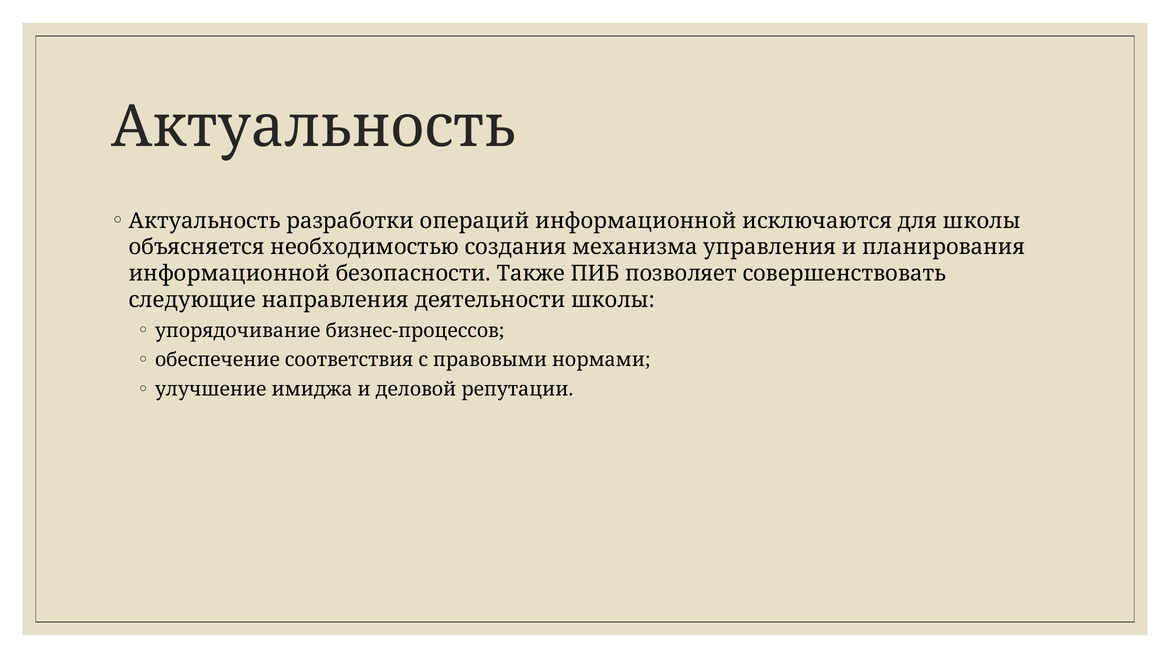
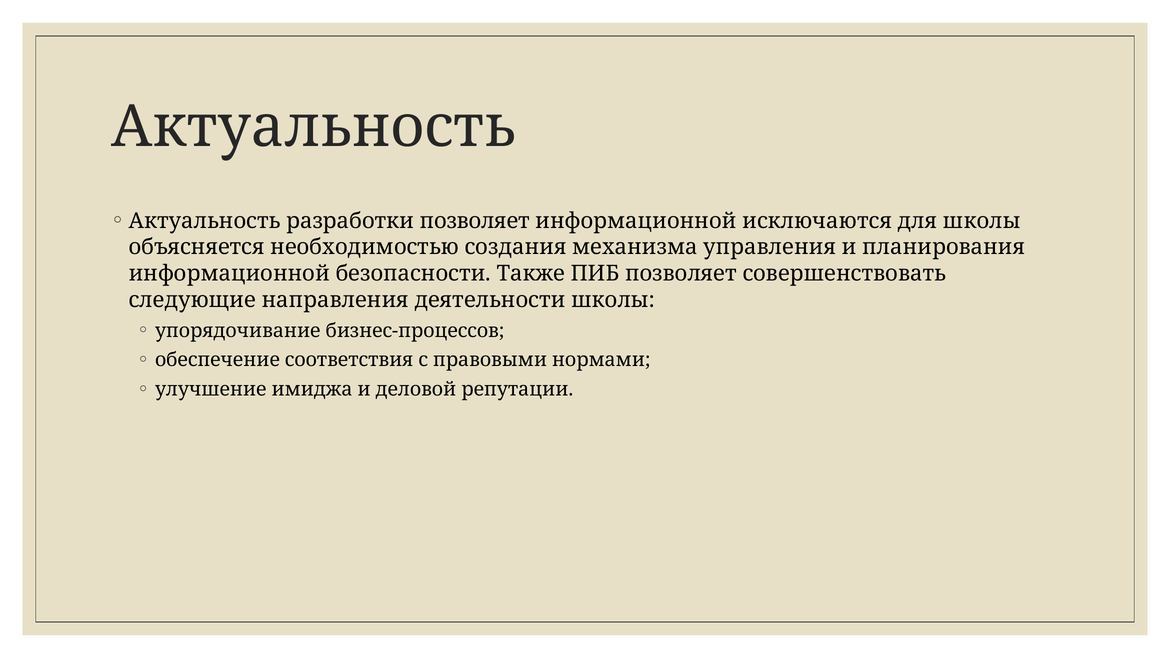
разработки операций: операций -> позволяет
